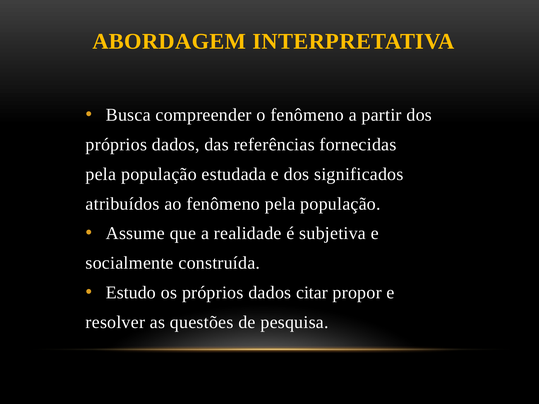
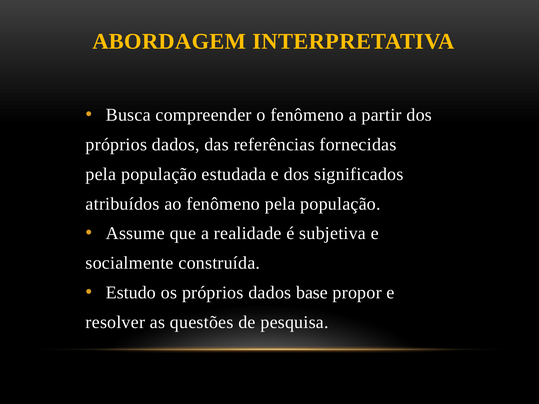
citar: citar -> base
